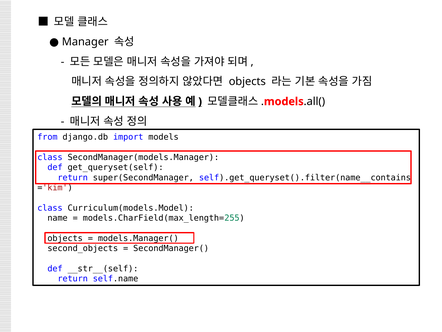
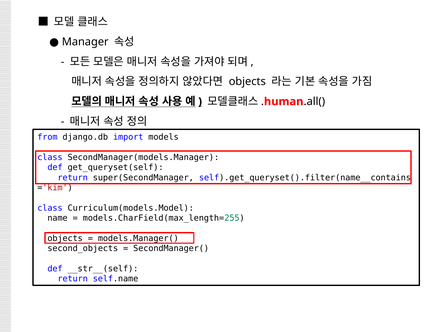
models at (284, 101): models -> human
